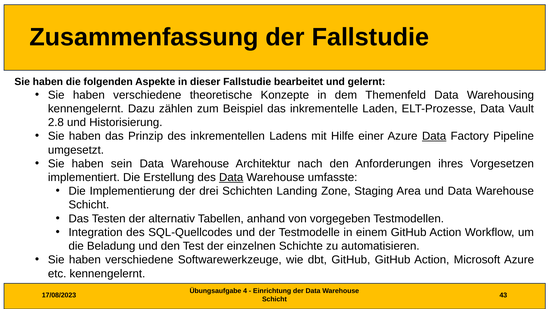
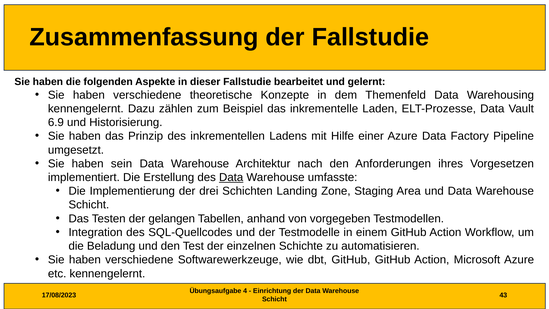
2.8: 2.8 -> 6.9
Data at (434, 136) underline: present -> none
alternativ: alternativ -> gelangen
